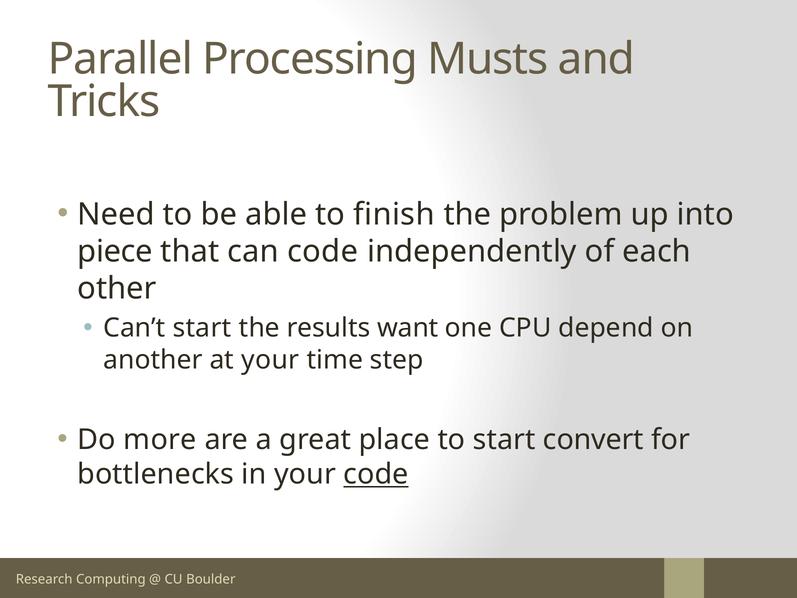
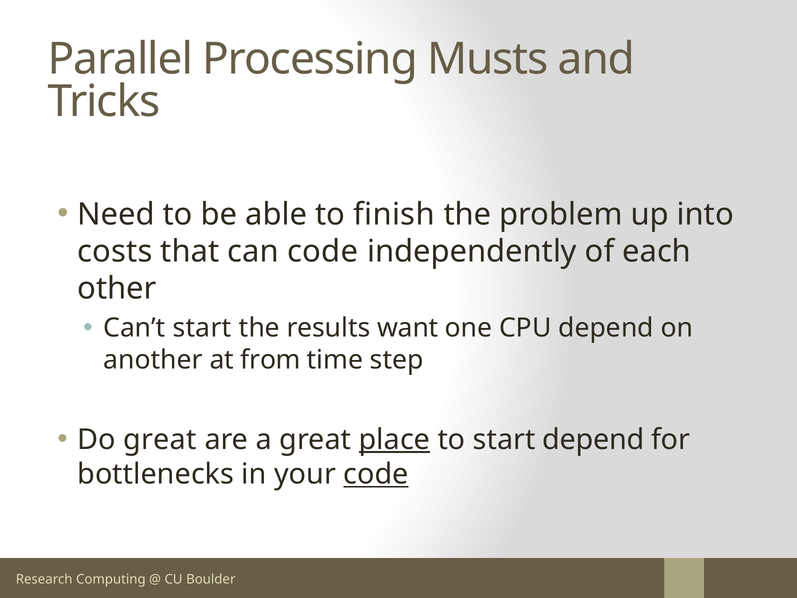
piece: piece -> costs
at your: your -> from
Do more: more -> great
place underline: none -> present
start convert: convert -> depend
